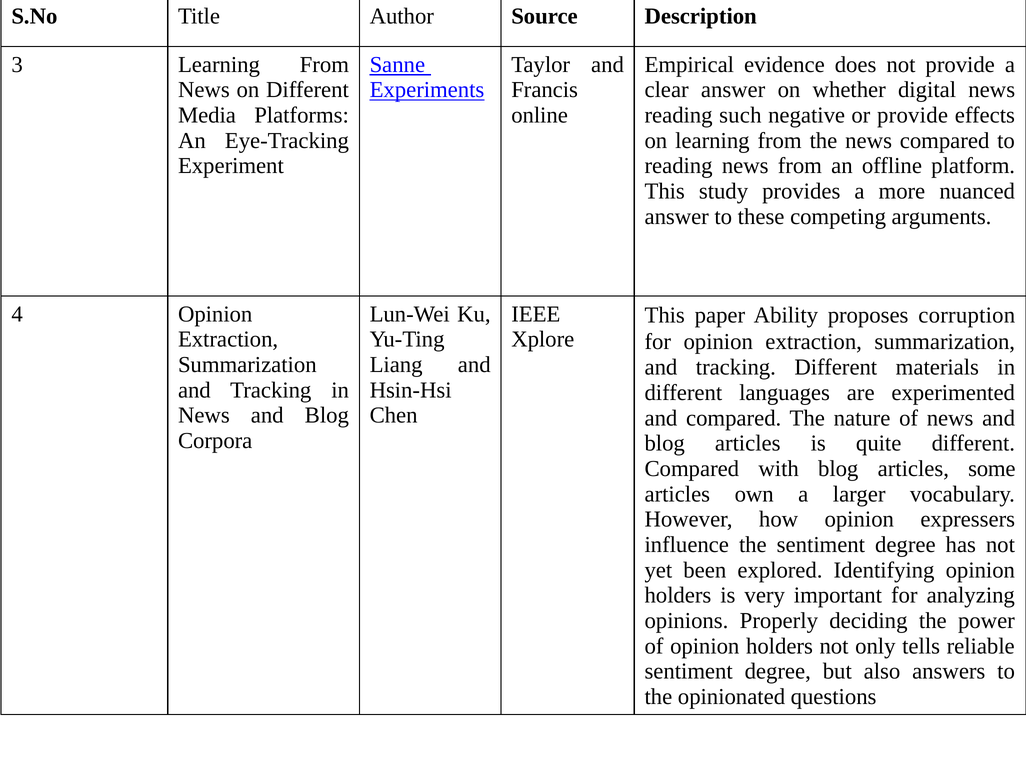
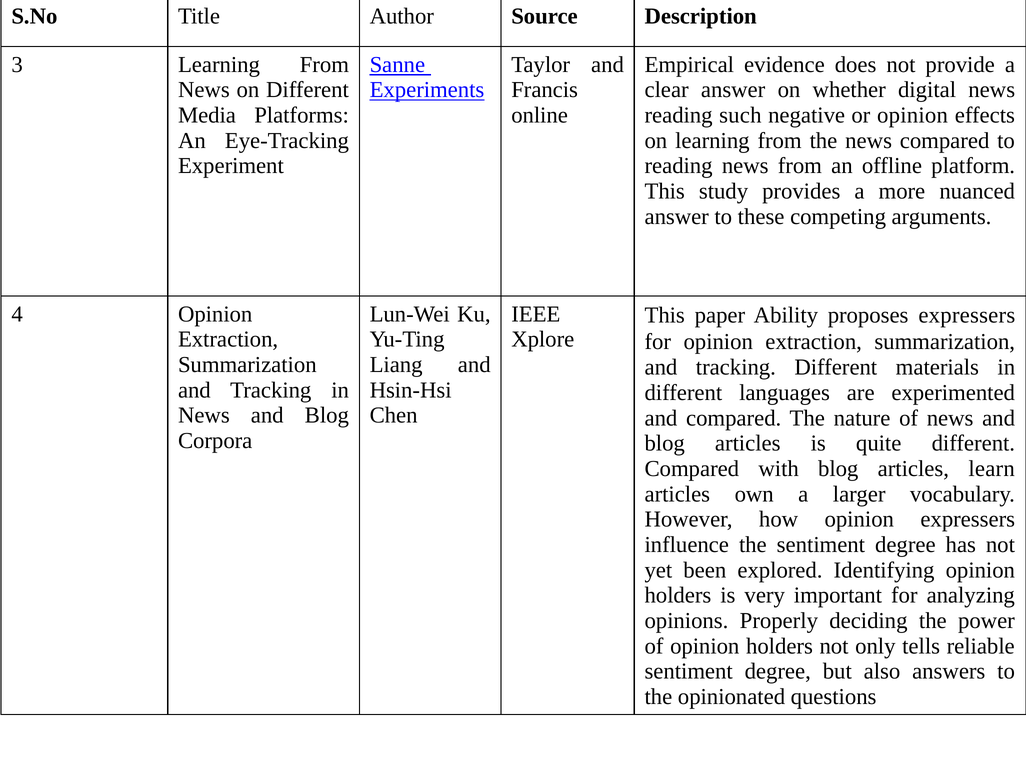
or provide: provide -> opinion
proposes corruption: corruption -> expressers
some: some -> learn
